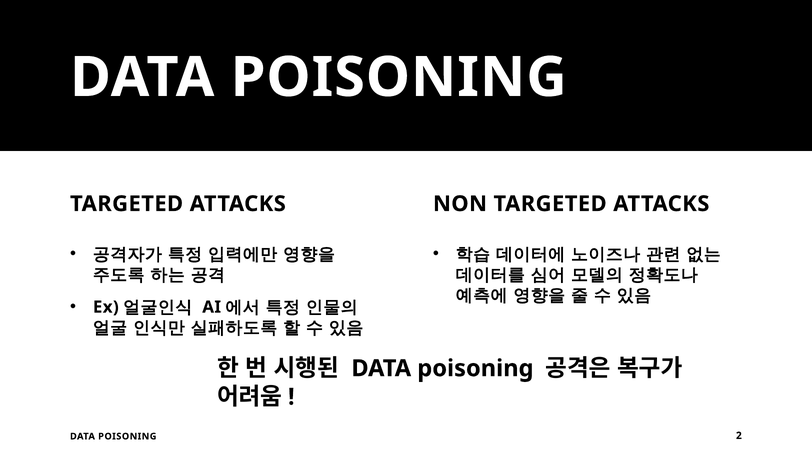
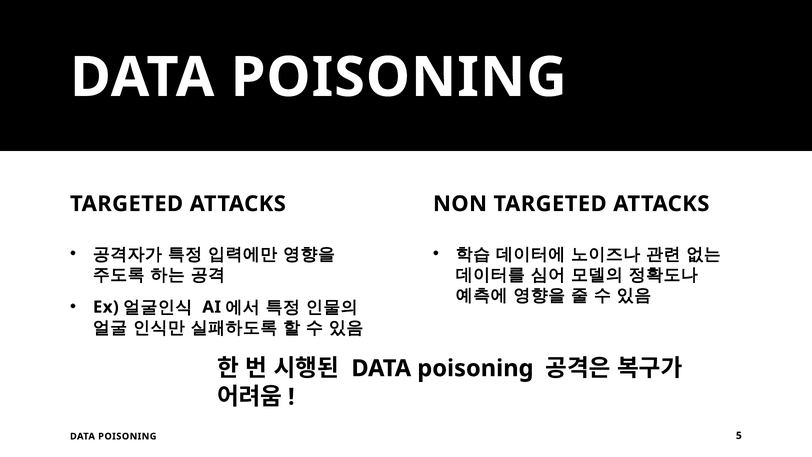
2: 2 -> 5
